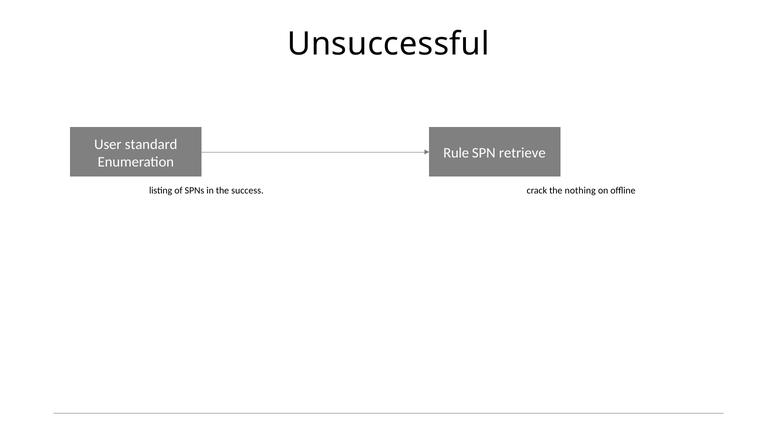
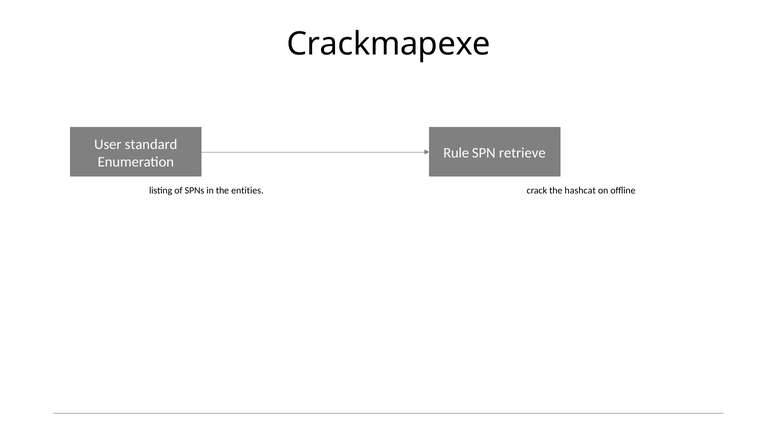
Unsuccessful: Unsuccessful -> Crackmapexe
success: success -> entities
nothing: nothing -> hashcat
